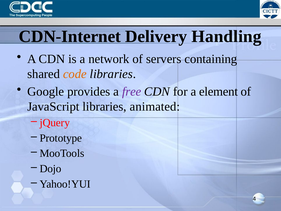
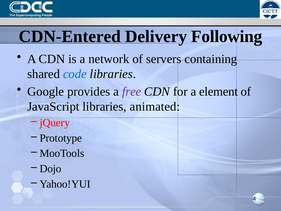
CDN-Internet: CDN-Internet -> CDN-Entered
Handling: Handling -> Following
code colour: orange -> blue
